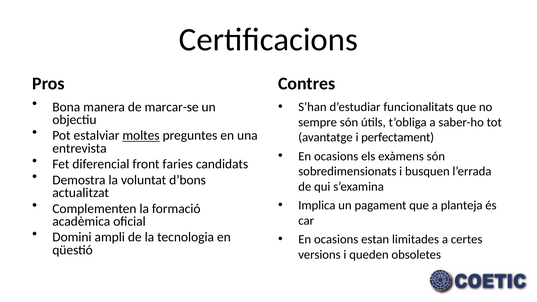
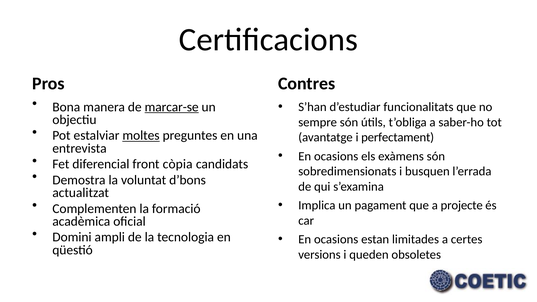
marcar-se underline: none -> present
faries: faries -> còpia
planteja: planteja -> projecte
